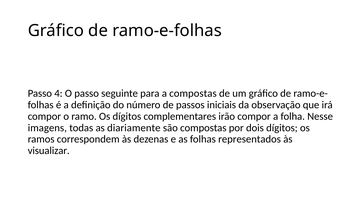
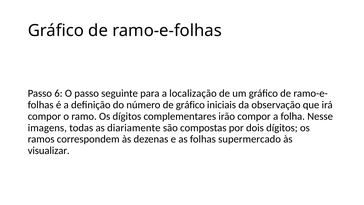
4: 4 -> 6
a compostas: compostas -> localização
de passos: passos -> gráfico
representados: representados -> supermercado
